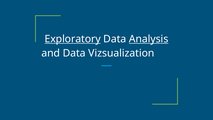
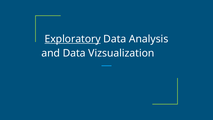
Analysis underline: present -> none
